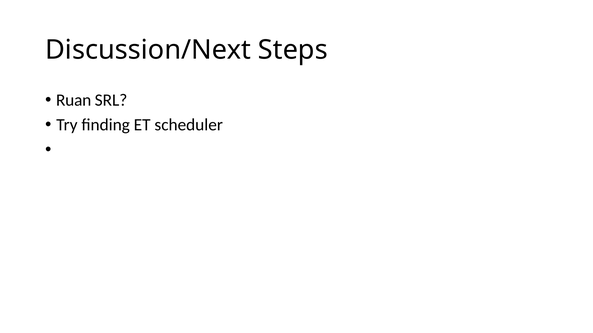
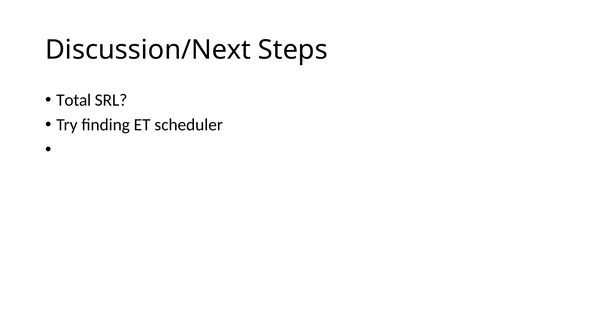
Ruan: Ruan -> Total
